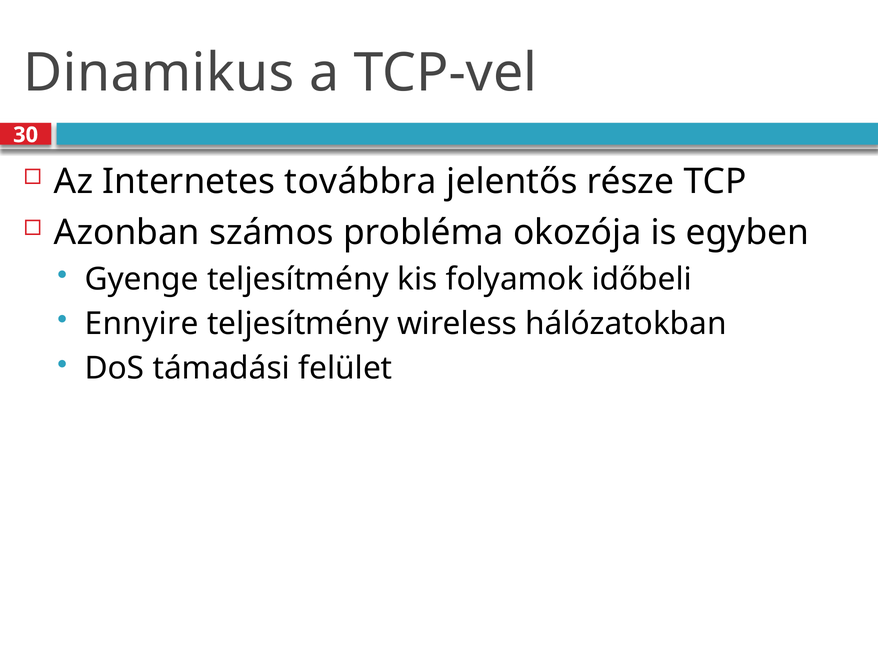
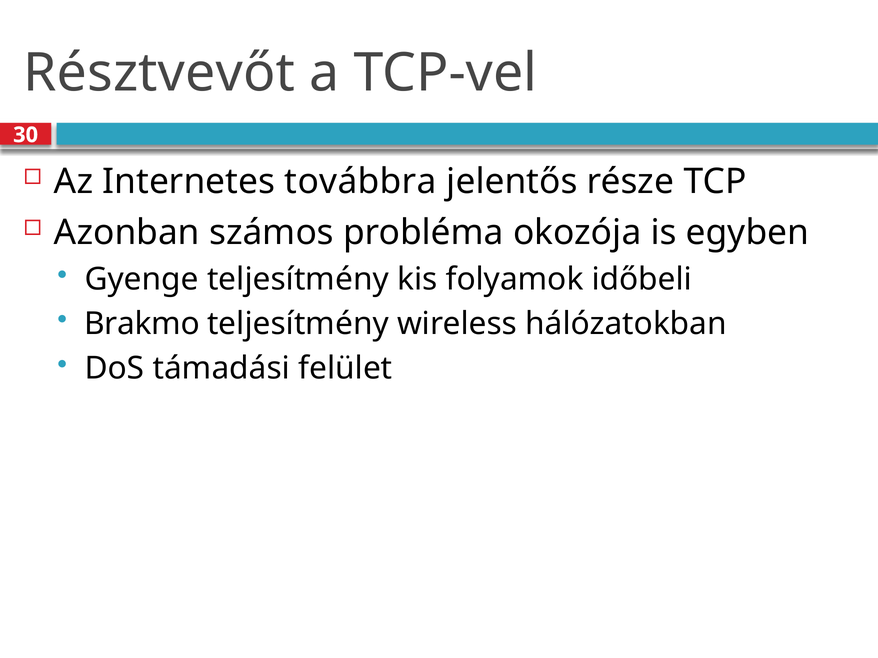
Dinamikus: Dinamikus -> Résztvevőt
Ennyire: Ennyire -> Brakmo
